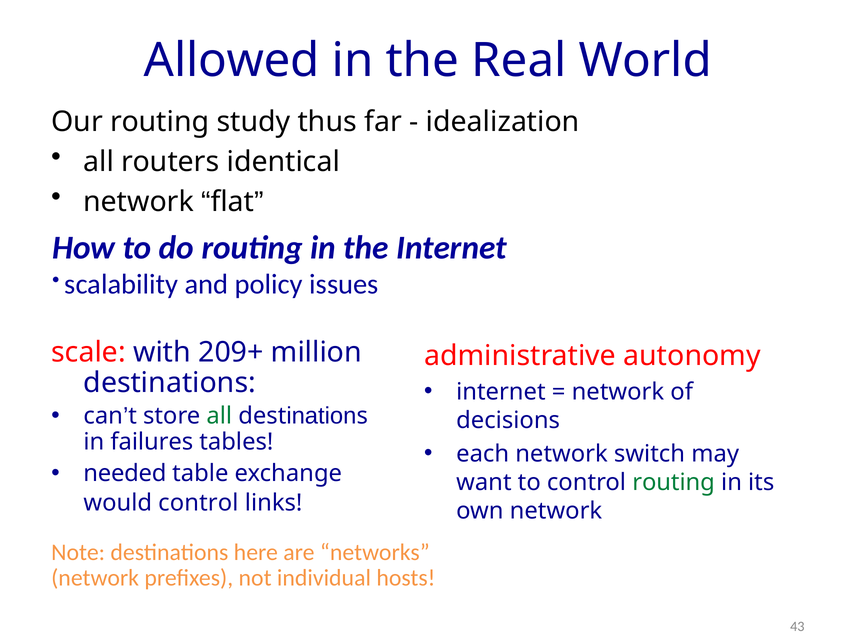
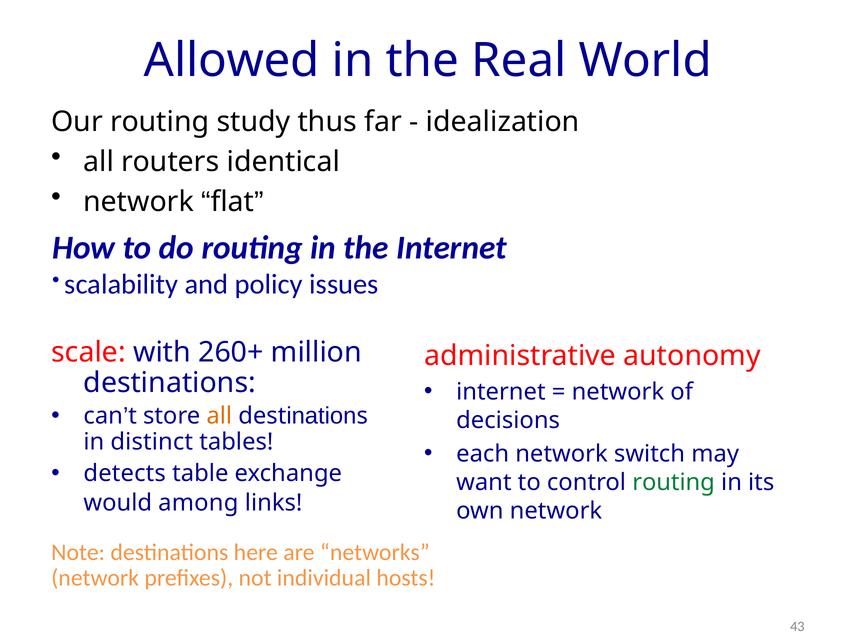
209+: 209+ -> 260+
all at (219, 416) colour: green -> orange
failures: failures -> distinct
needed: needed -> detects
would control: control -> among
